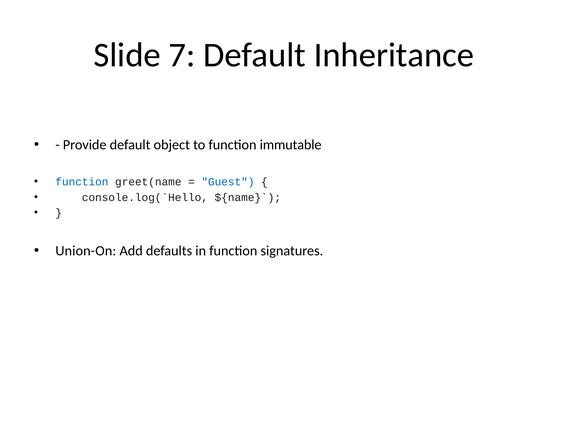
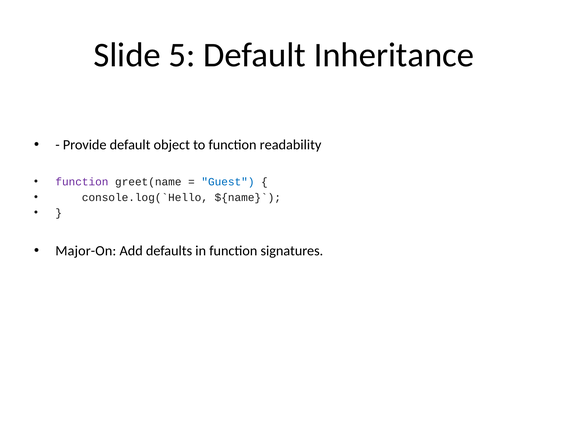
7: 7 -> 5
immutable: immutable -> readability
function at (82, 182) colour: blue -> purple
Union-On: Union-On -> Major-On
